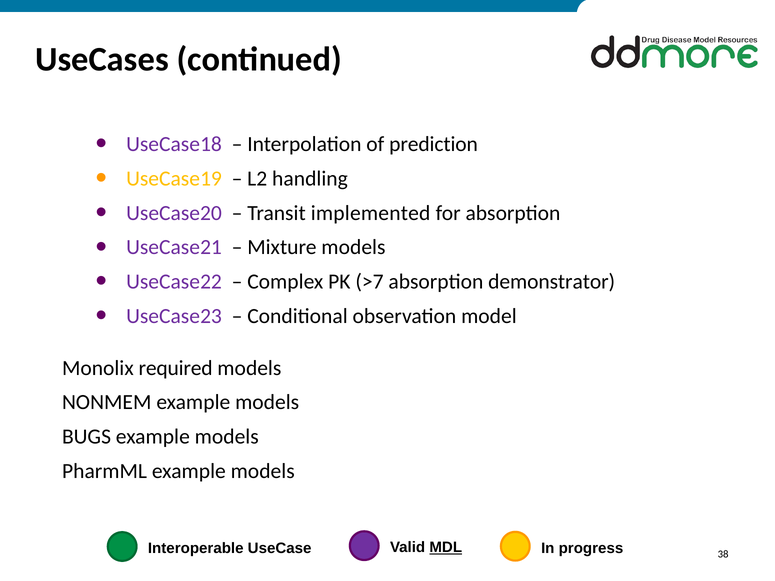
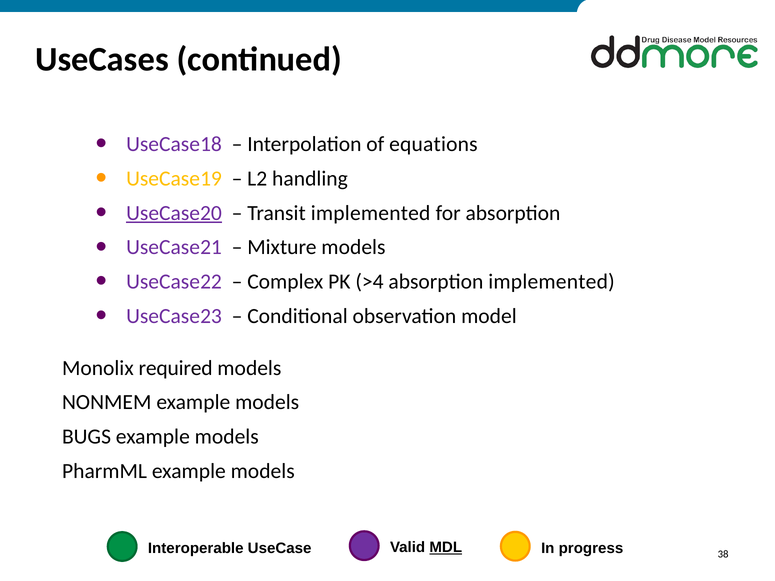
prediction: prediction -> equations
UseCase20 underline: none -> present
>7: >7 -> >4
absorption demonstrator: demonstrator -> implemented
